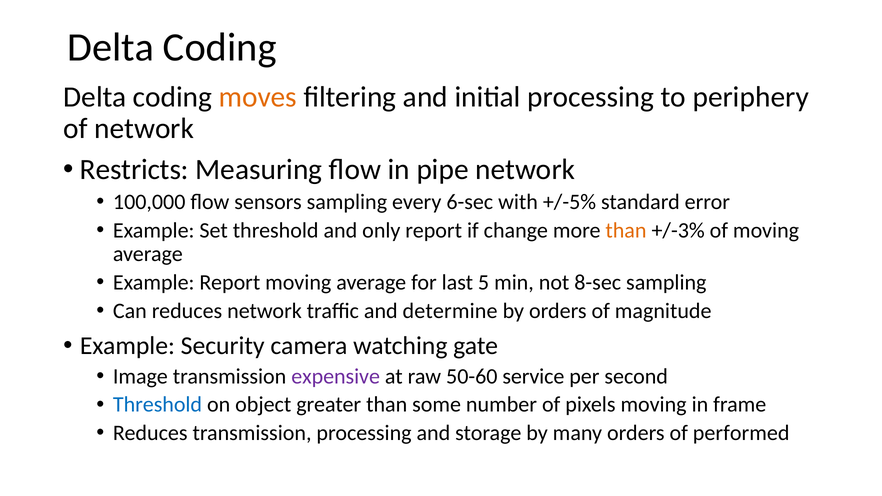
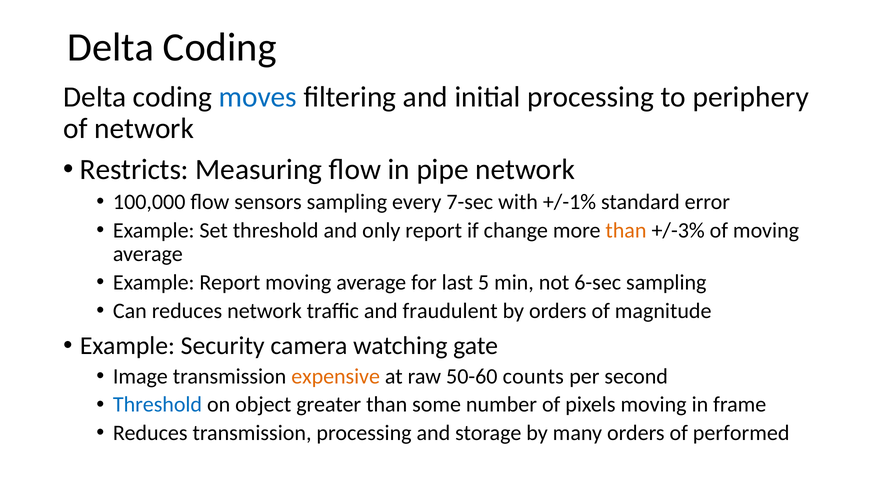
moves colour: orange -> blue
6-sec: 6-sec -> 7-sec
+/-5%: +/-5% -> +/-1%
8-sec: 8-sec -> 6-sec
determine: determine -> fraudulent
expensive colour: purple -> orange
service: service -> counts
